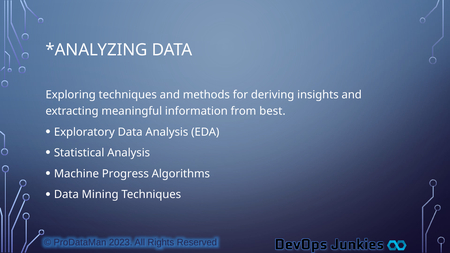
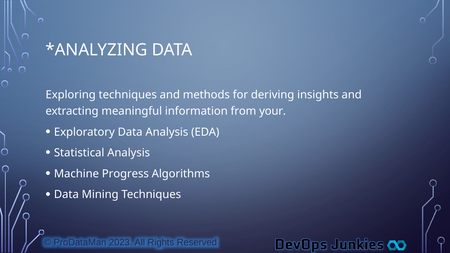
best: best -> your
